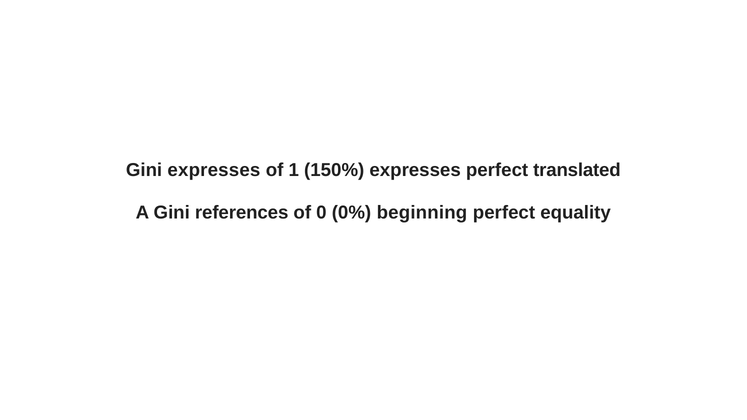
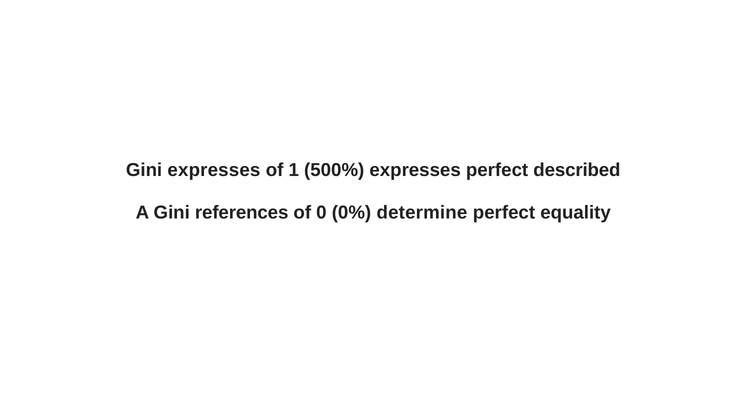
150%: 150% -> 500%
translated: translated -> described
beginning: beginning -> determine
